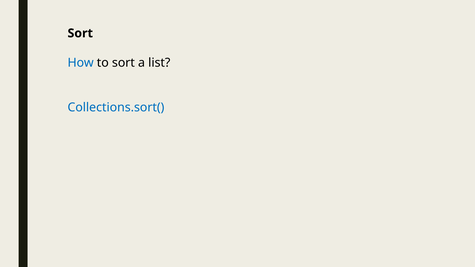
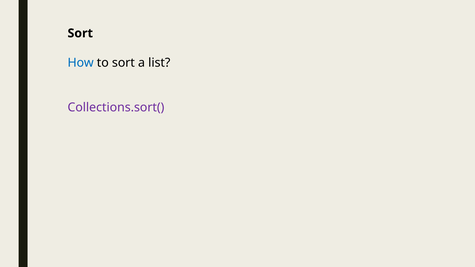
Collections.sort( colour: blue -> purple
